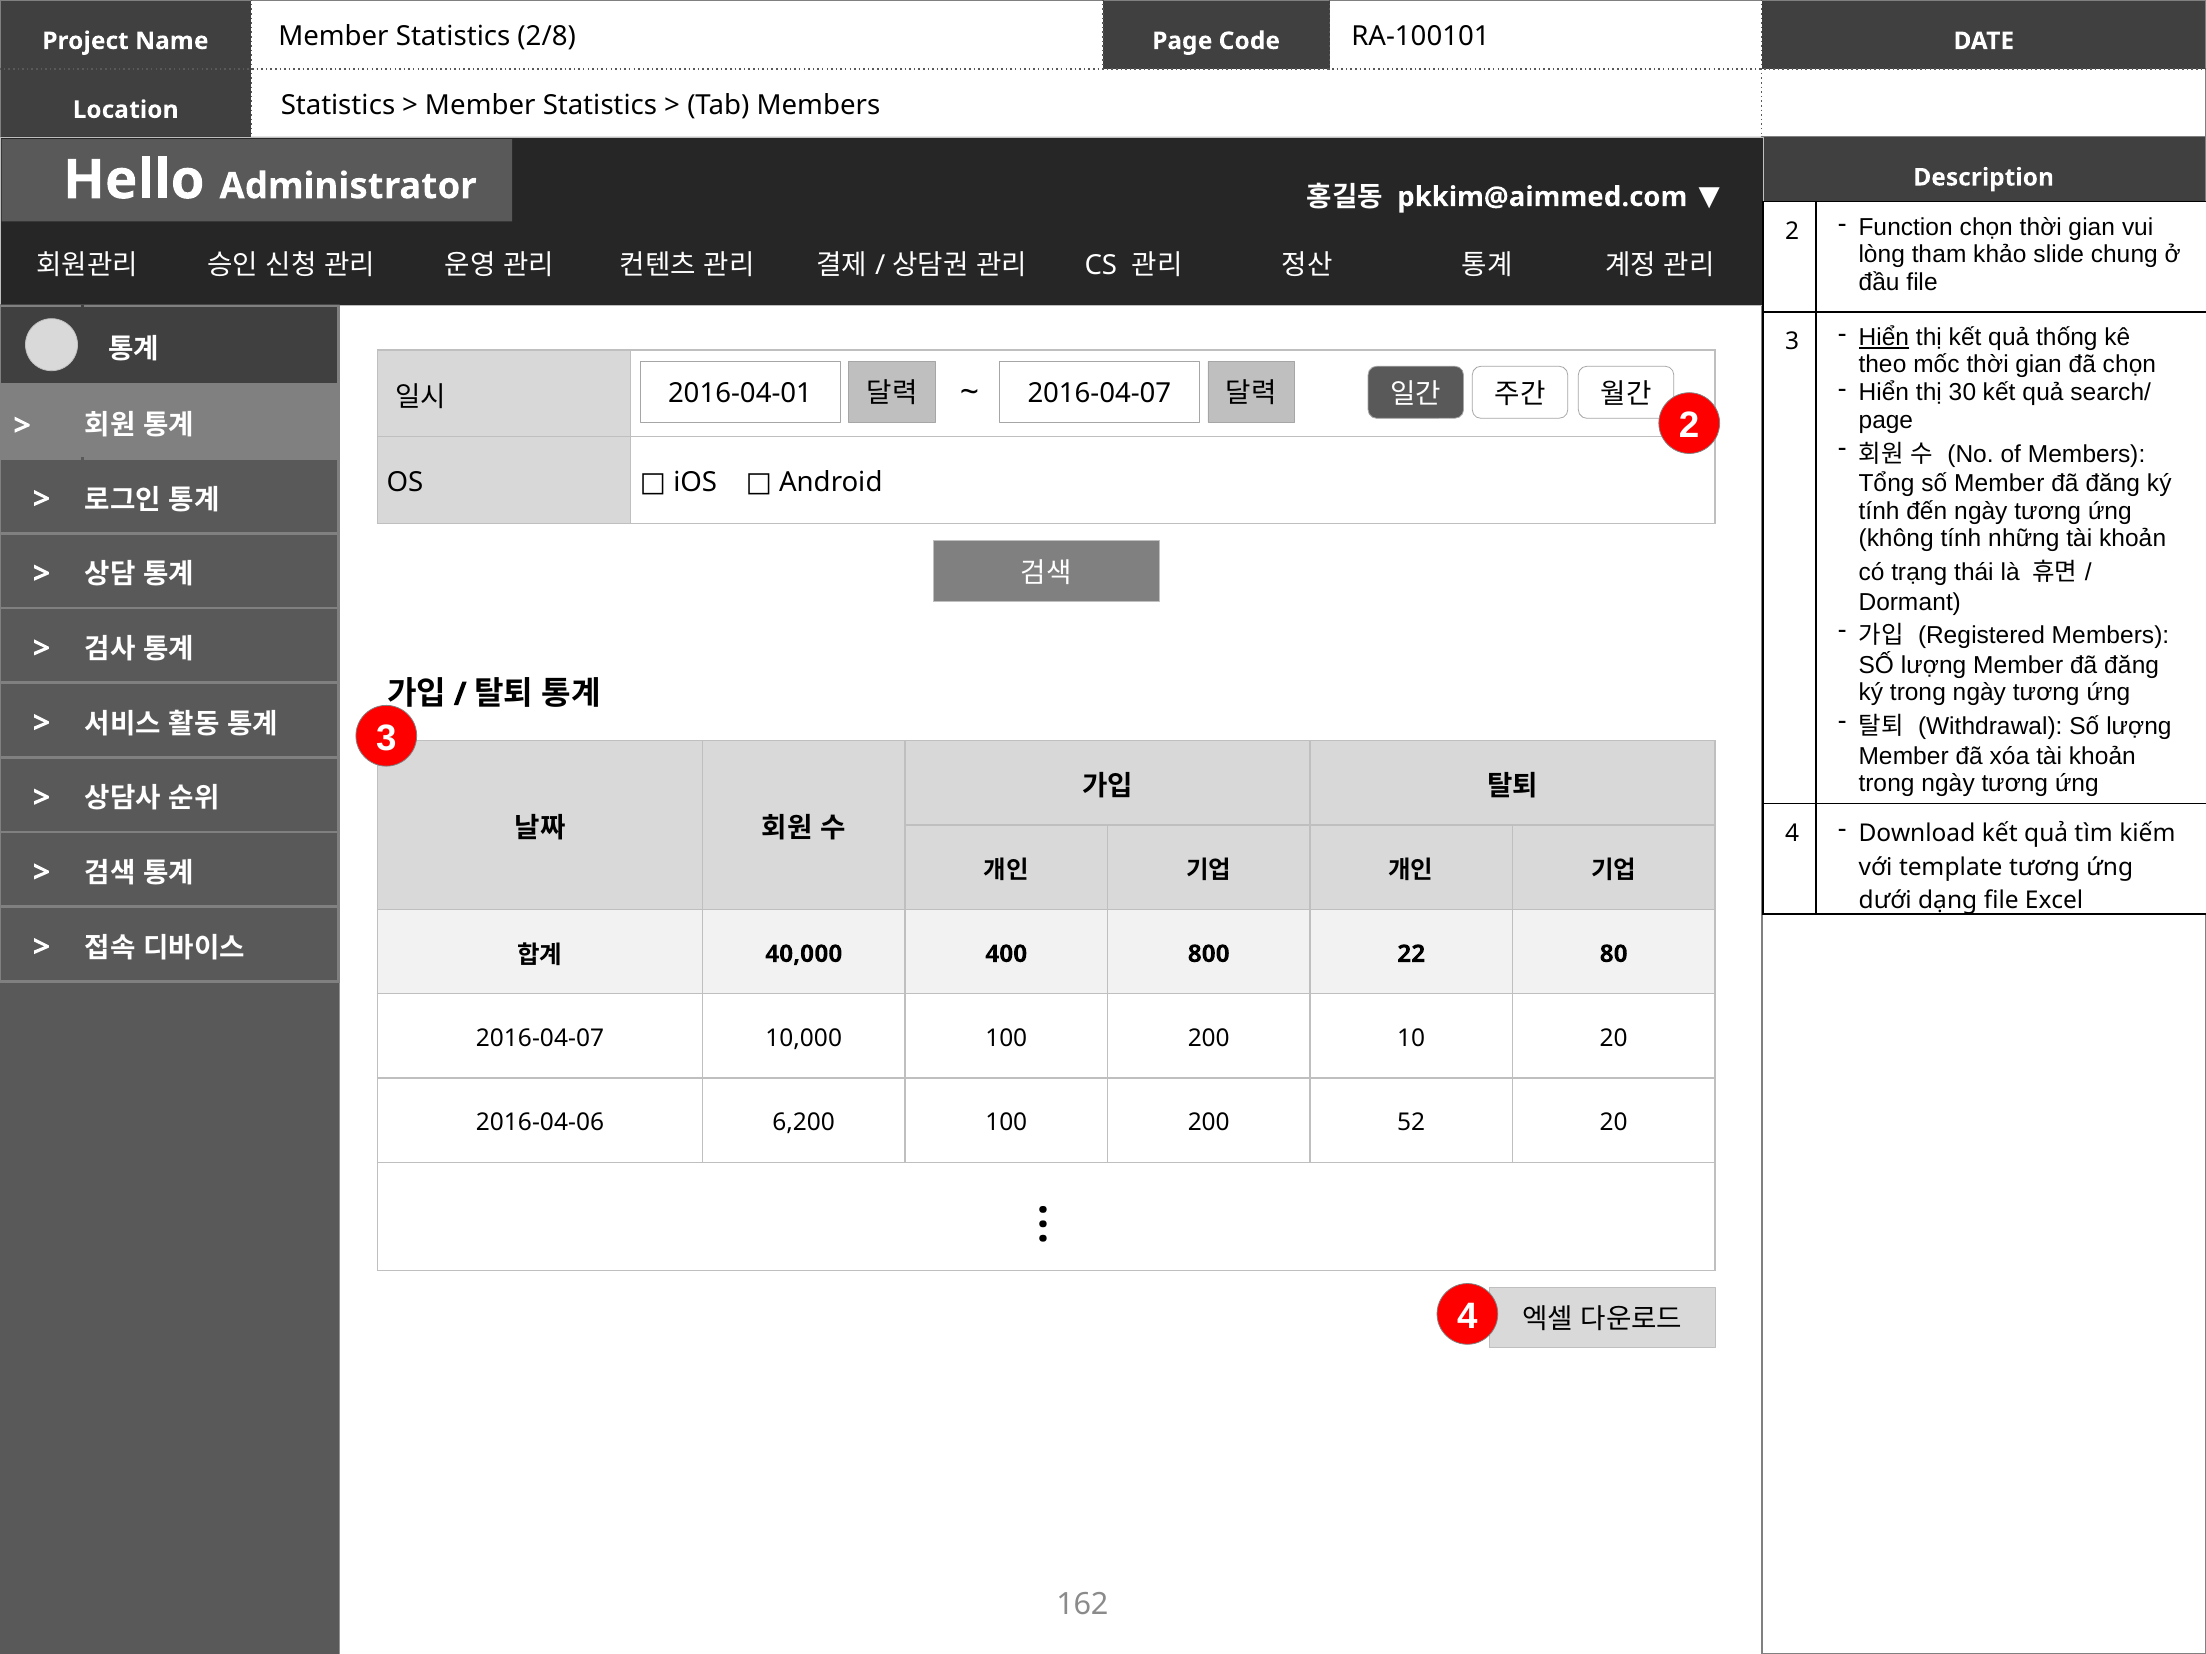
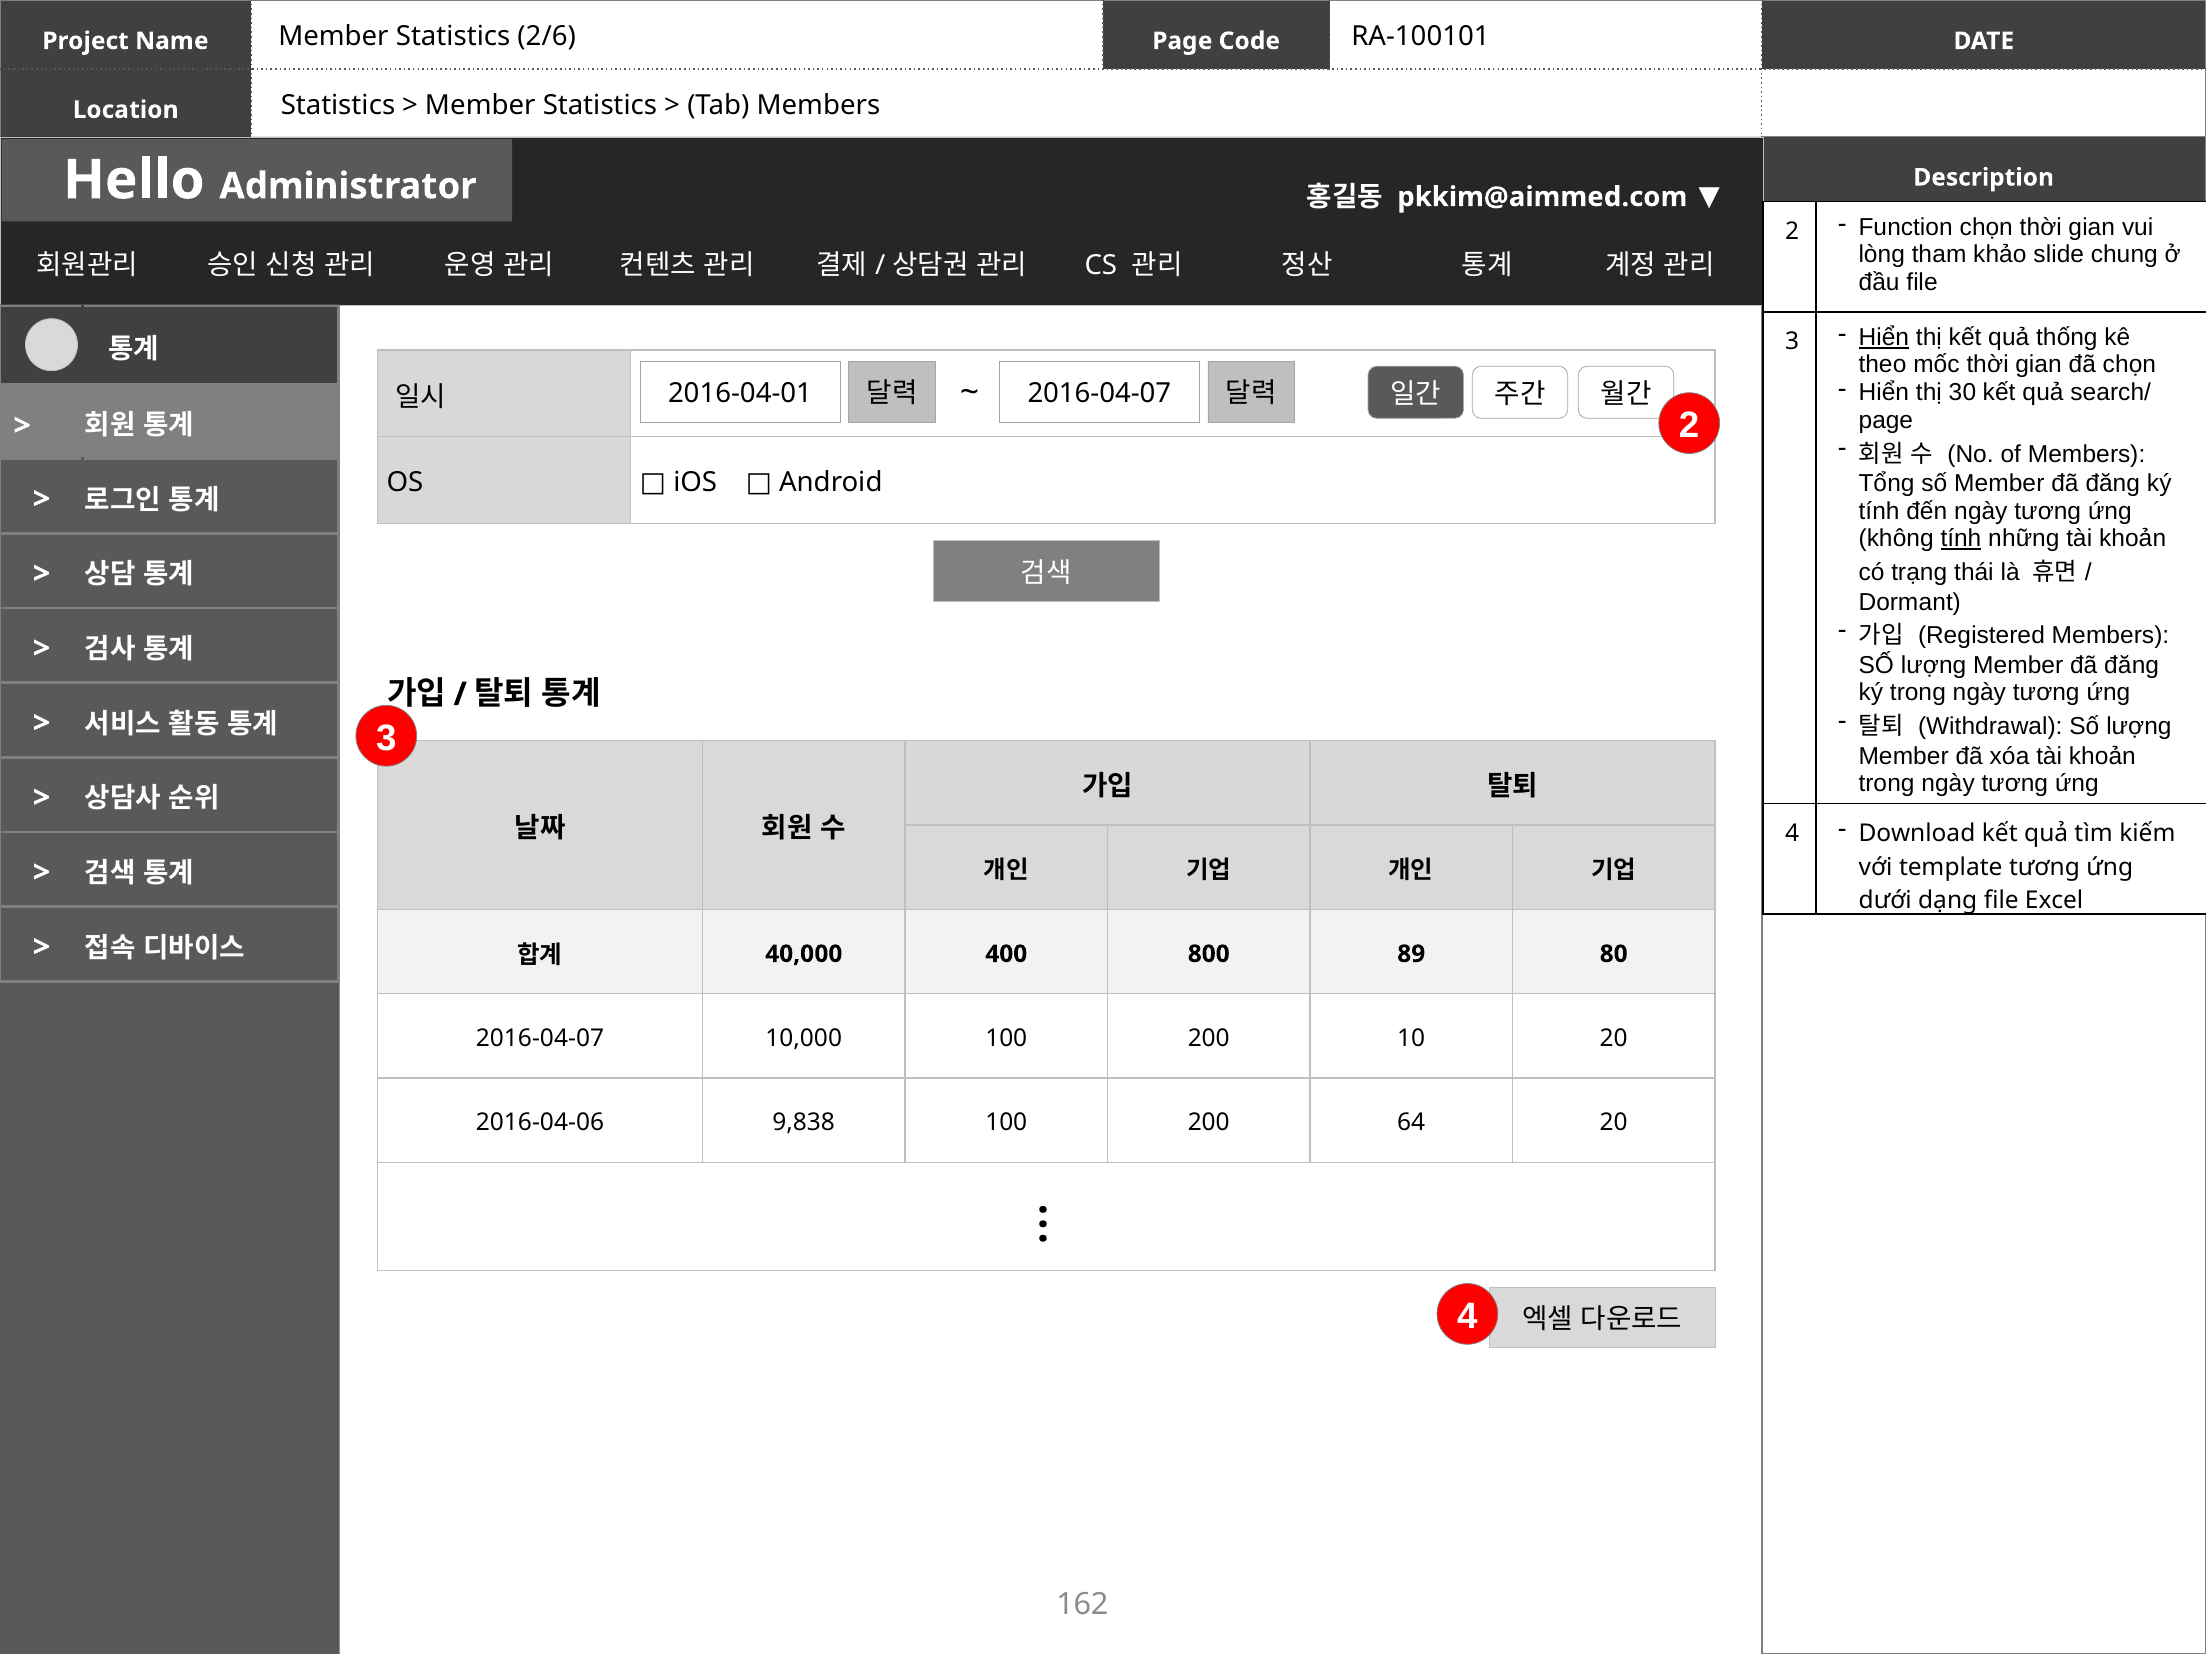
2/8: 2/8 -> 2/6
tính at (1961, 539) underline: none -> present
22: 22 -> 89
6,200: 6,200 -> 9,838
52: 52 -> 64
